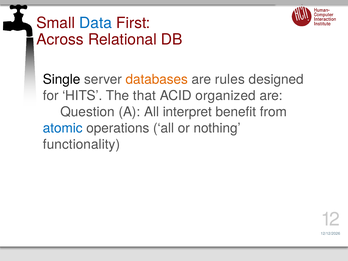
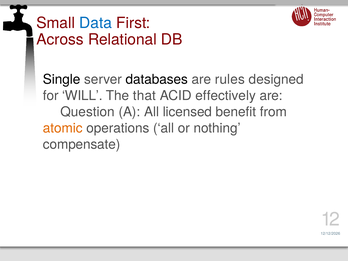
databases colour: orange -> black
HITS: HITS -> WILL
organized: organized -> effectively
interpret: interpret -> licensed
atomic colour: blue -> orange
functionality: functionality -> compensate
